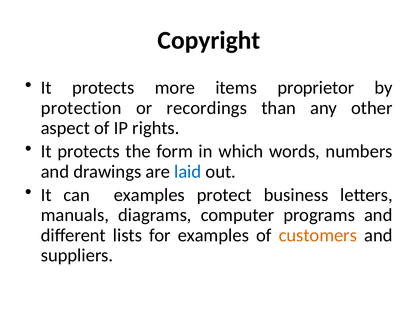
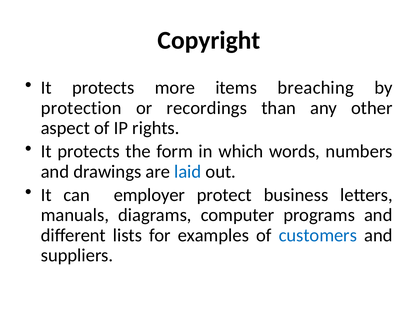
proprietor: proprietor -> breaching
can examples: examples -> employer
customers colour: orange -> blue
